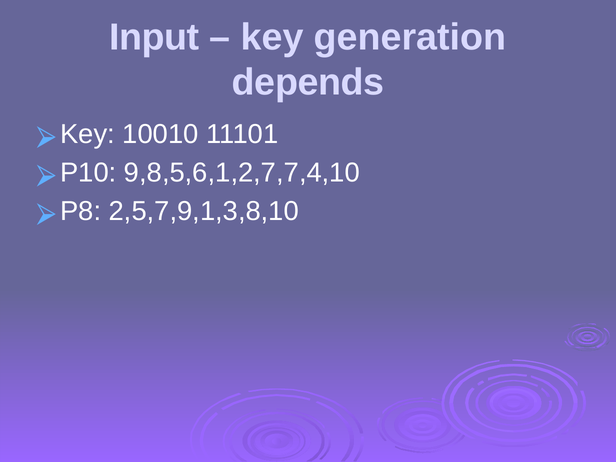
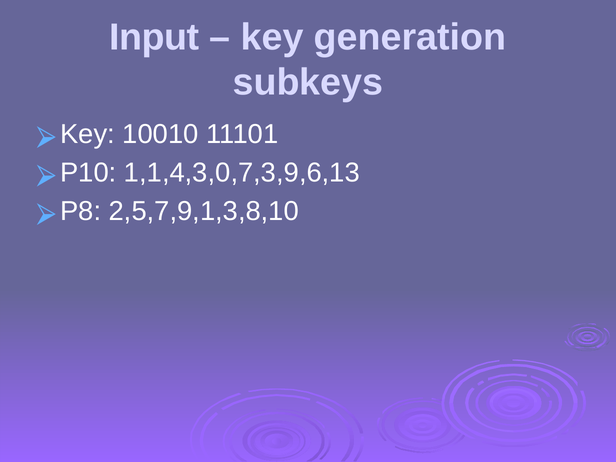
depends: depends -> subkeys
9,8,5,6,1,2,7,7,4,10: 9,8,5,6,1,2,7,7,4,10 -> 1,1,4,3,0,7,3,9,6,13
